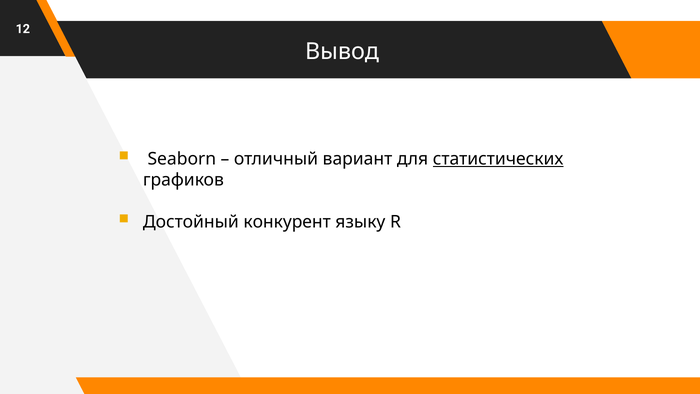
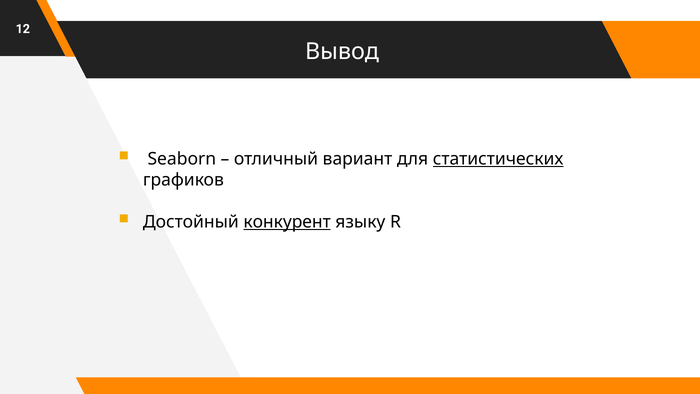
конкурент underline: none -> present
